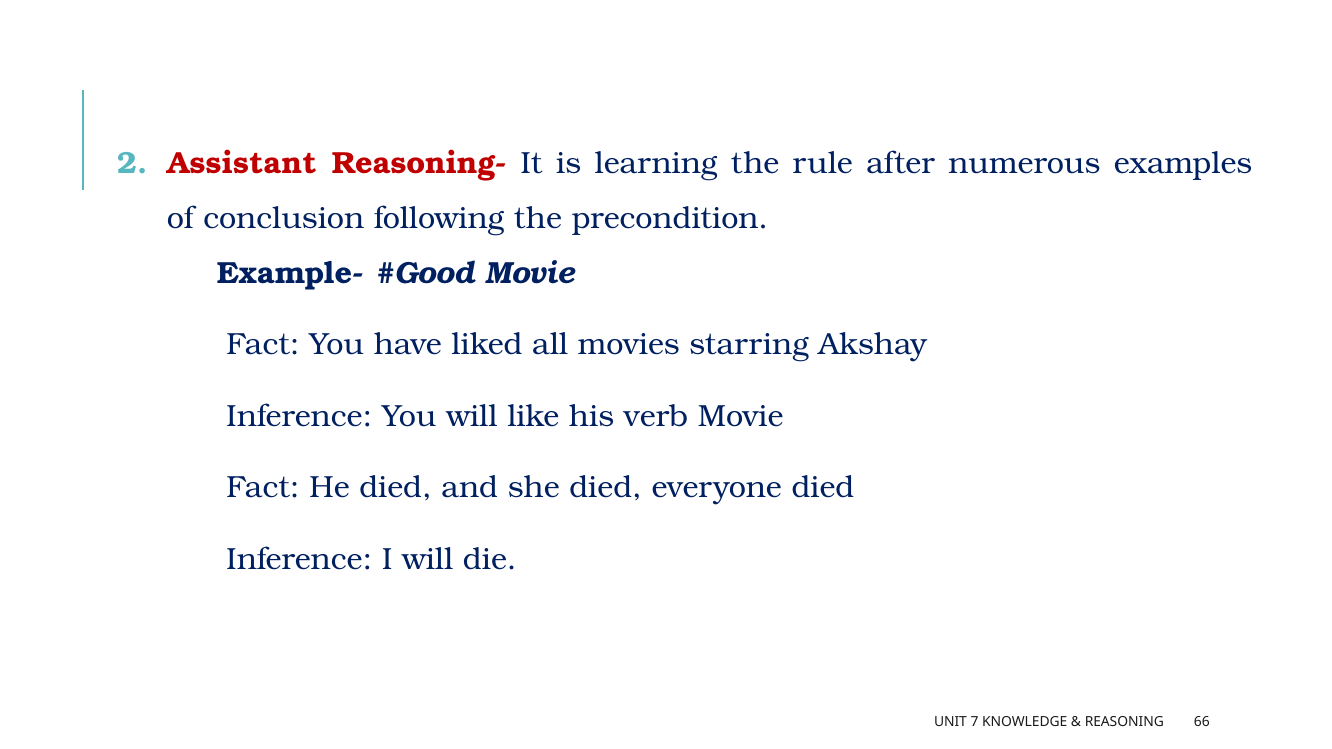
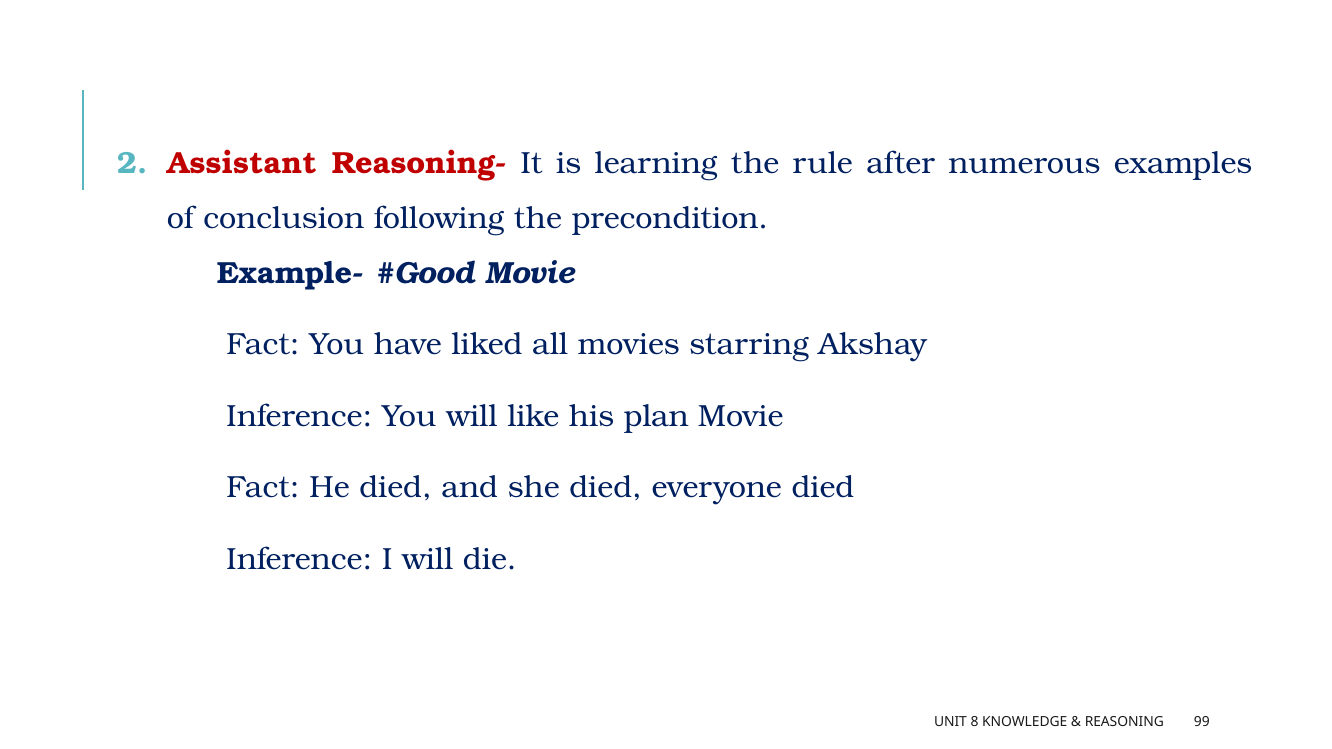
verb: verb -> plan
7: 7 -> 8
66: 66 -> 99
